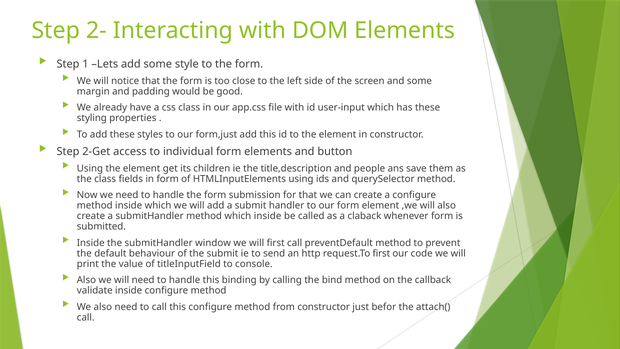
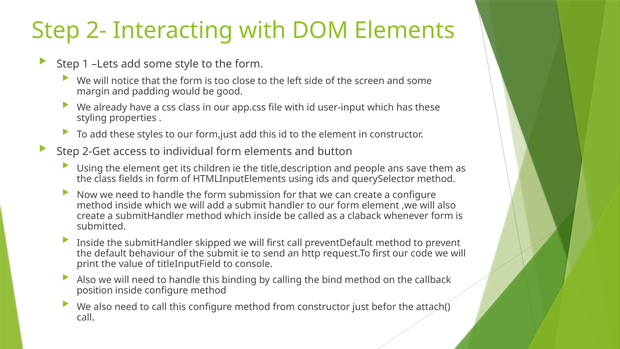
window: window -> skipped
validate: validate -> position
